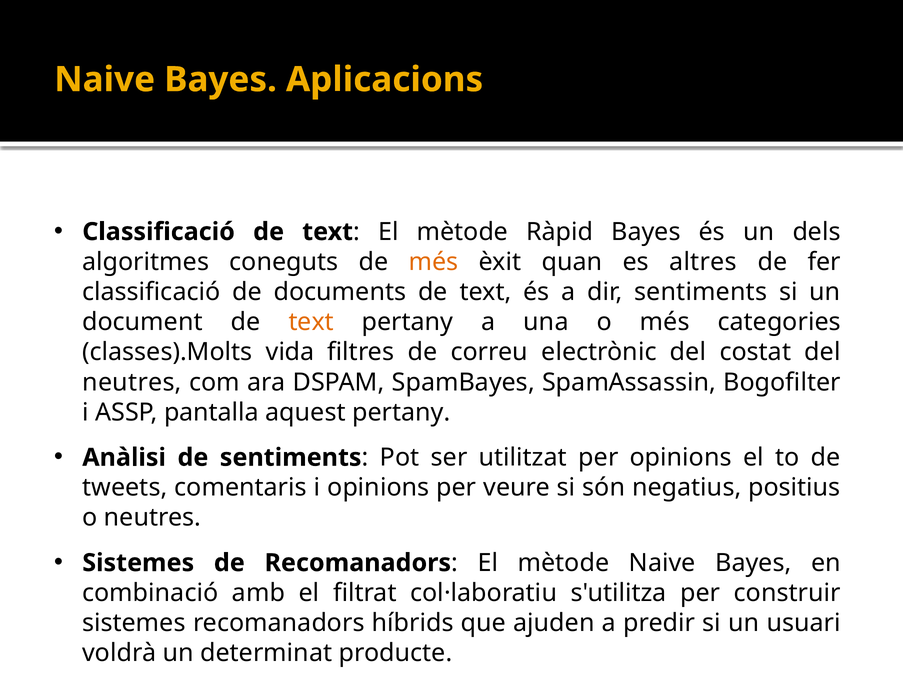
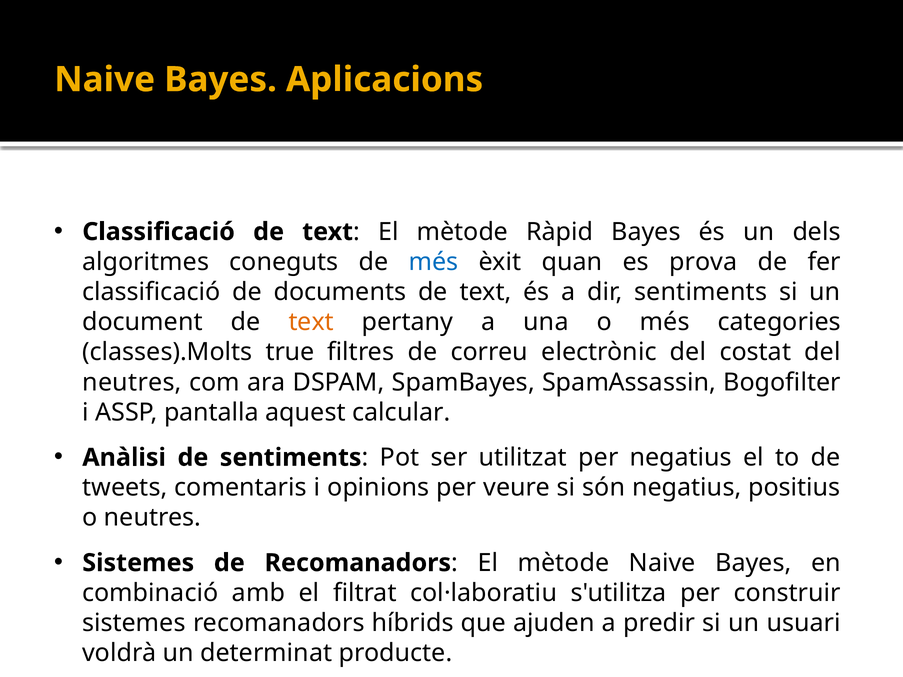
més at (434, 262) colour: orange -> blue
altres: altres -> prova
vida: vida -> true
aquest pertany: pertany -> calcular
per opinions: opinions -> negatius
